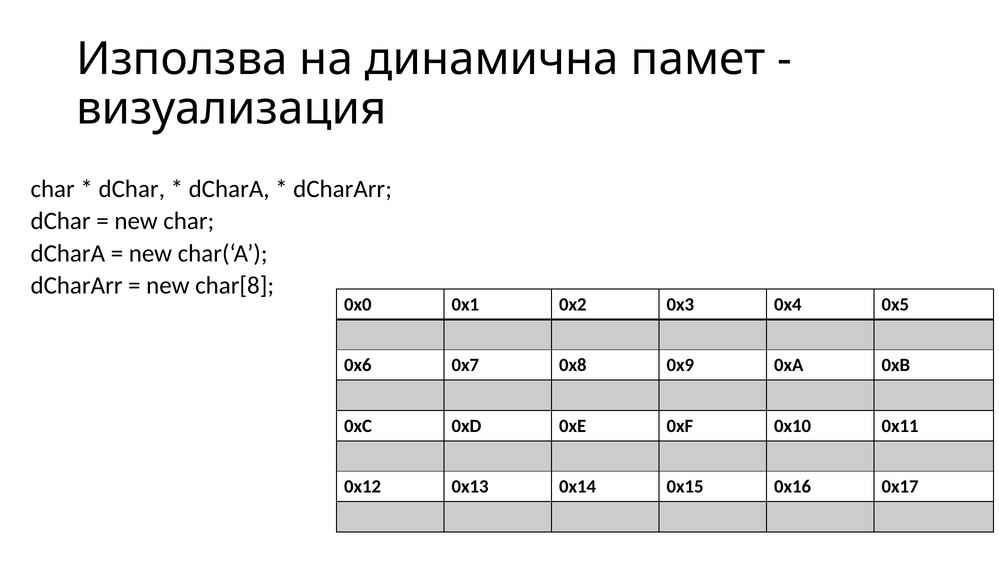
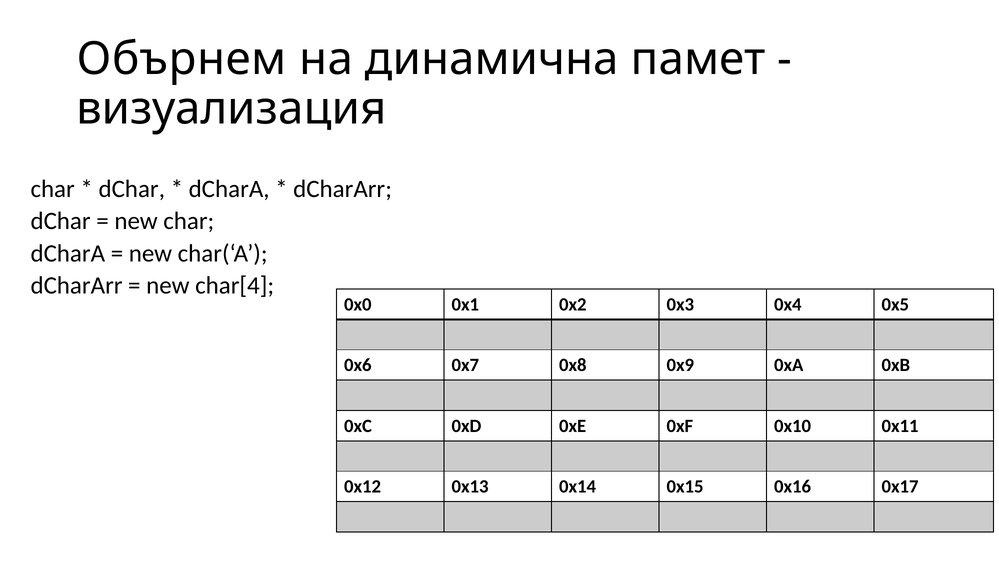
Използва: Използва -> Обърнем
char[8: char[8 -> char[4
